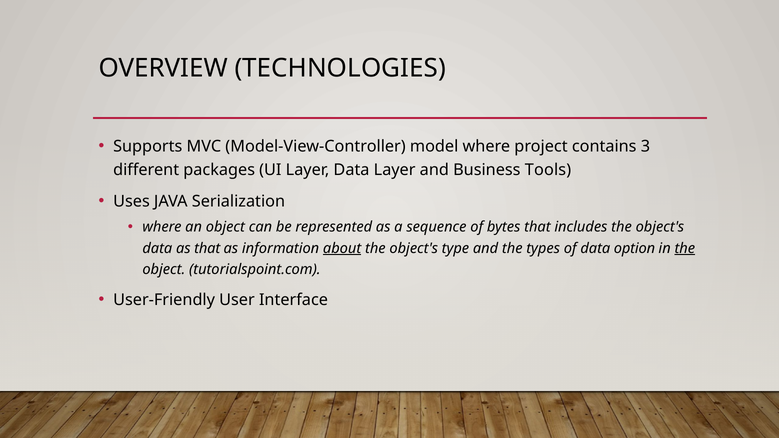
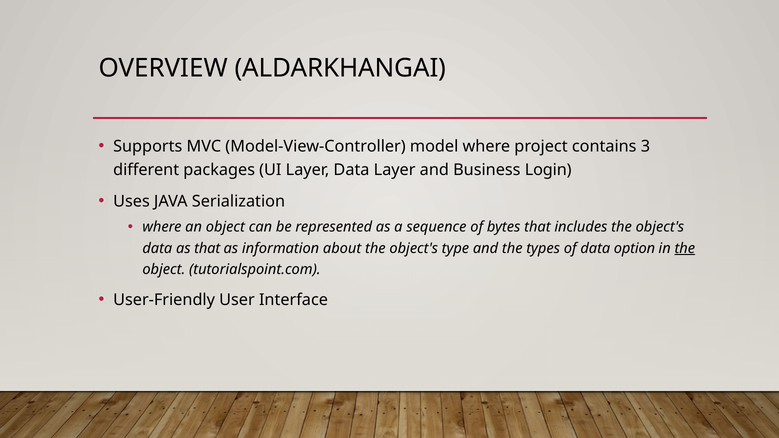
TECHNOLOGIES: TECHNOLOGIES -> ALDARKHANGAI
Tools: Tools -> Login
about underline: present -> none
